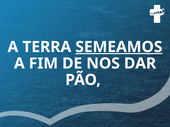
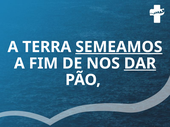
DAR underline: none -> present
